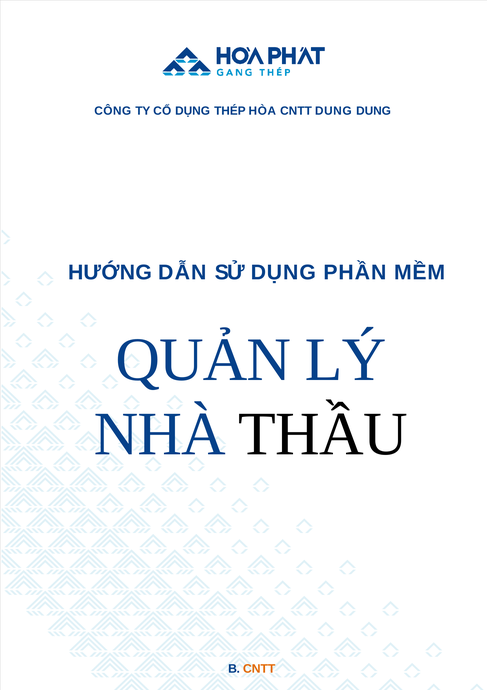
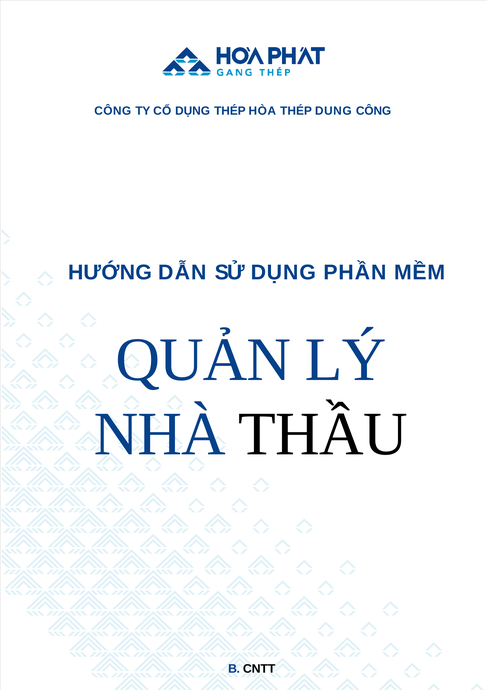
HÒA CNTT: CNTT -> THÉP
DUNG DUNG: DUNG -> CÔNG
CNTT at (259, 668) colour: orange -> black
